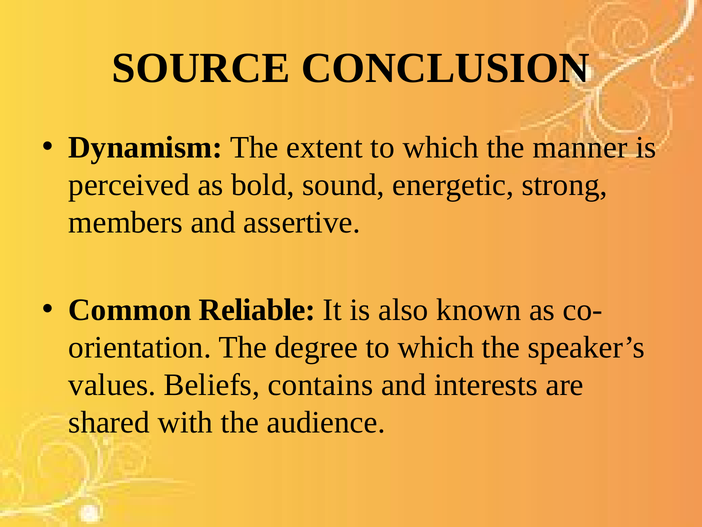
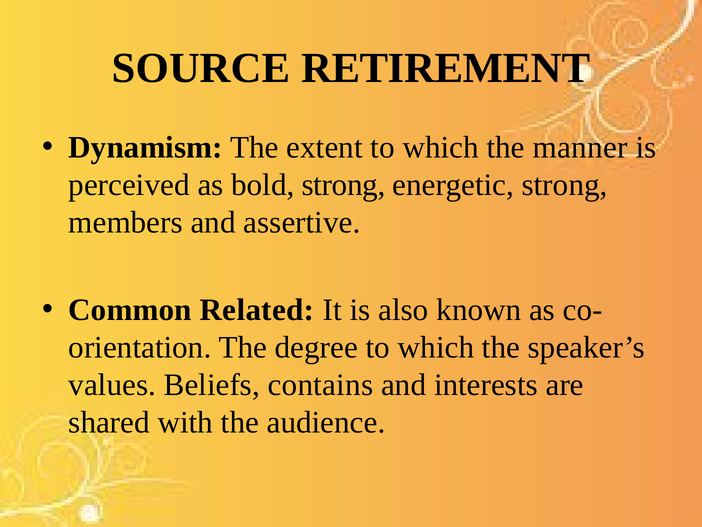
CONCLUSION: CONCLUSION -> RETIREMENT
bold sound: sound -> strong
Reliable: Reliable -> Related
